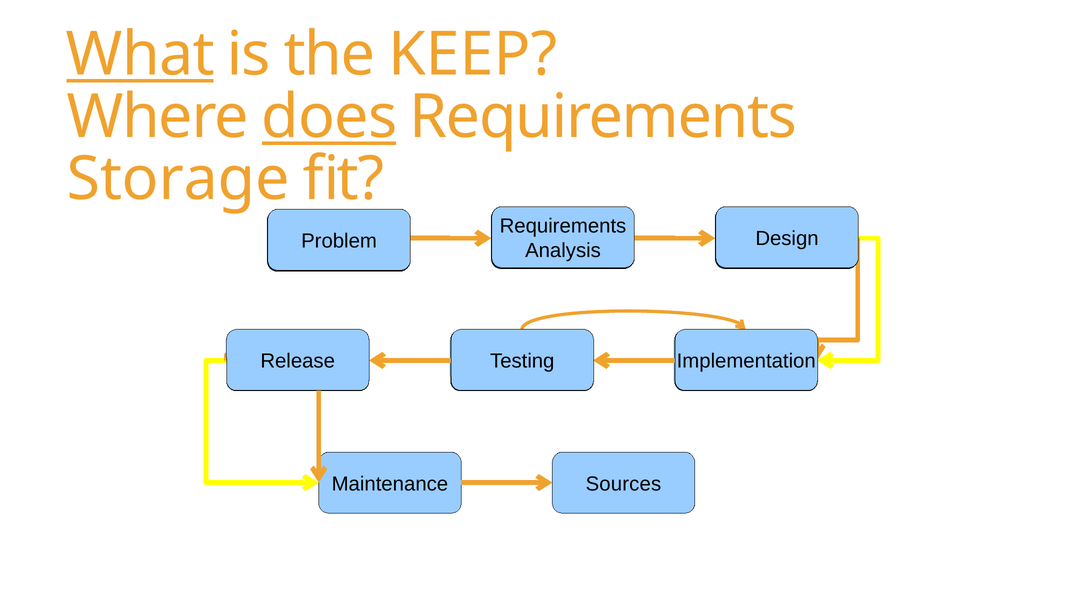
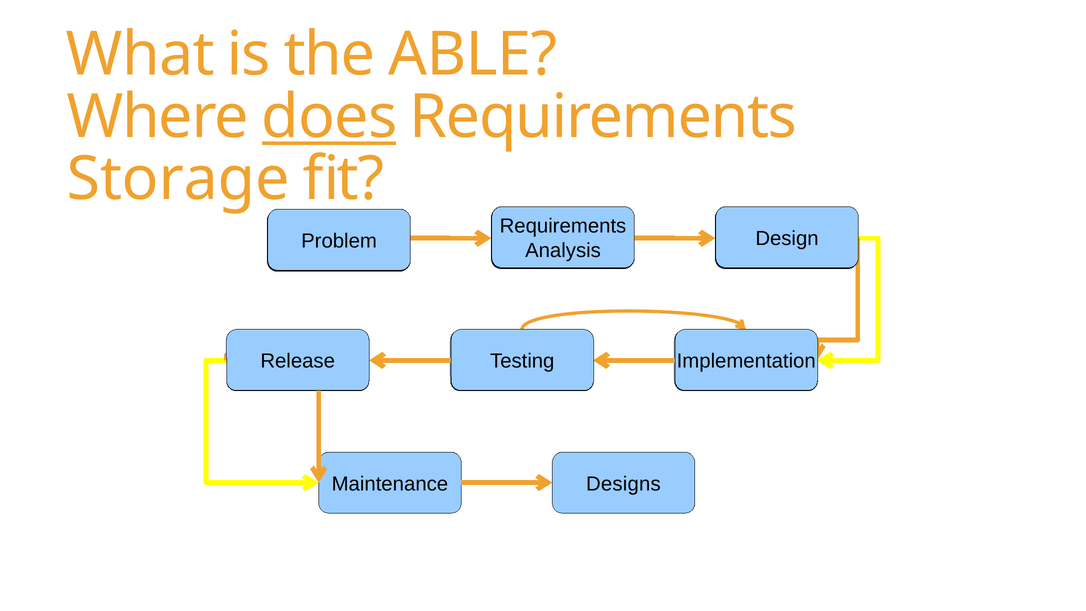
What underline: present -> none
KEEP: KEEP -> ABLE
Sources: Sources -> Designs
